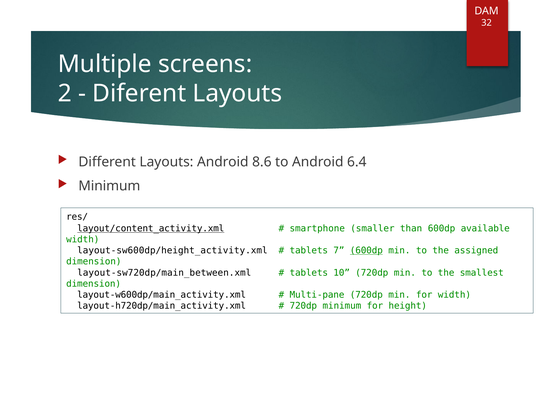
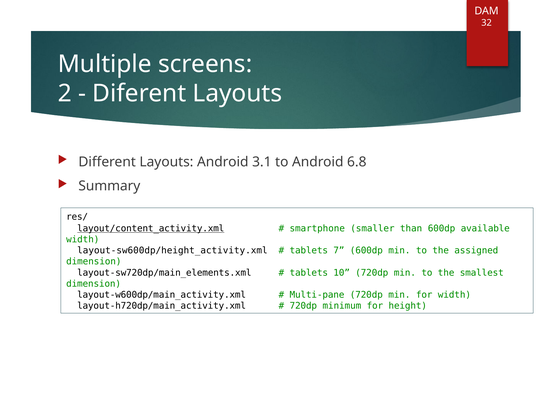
8.6: 8.6 -> 3.1
6.4: 6.4 -> 6.8
Minimum at (109, 186): Minimum -> Summary
600dp at (366, 251) underline: present -> none
layout-sw720dp/main_between.xml: layout-sw720dp/main_between.xml -> layout-sw720dp/main_elements.xml
